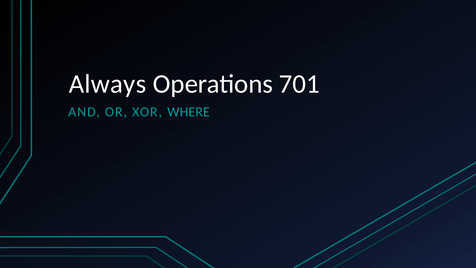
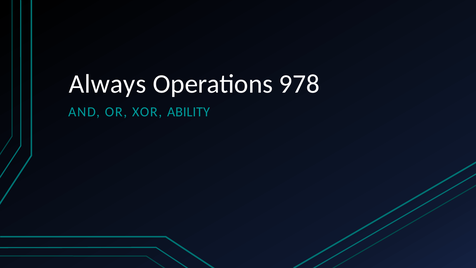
701: 701 -> 978
WHERE: WHERE -> ABILITY
